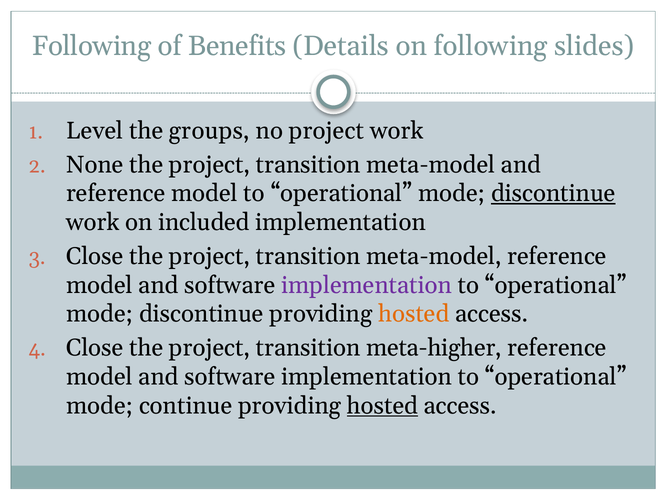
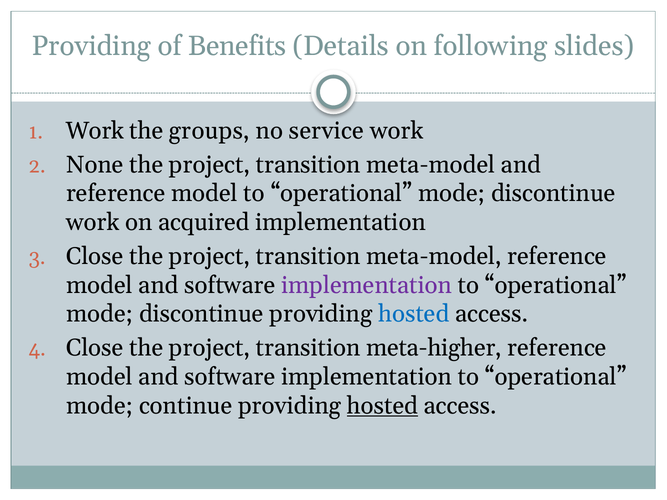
Following at (91, 46): Following -> Providing
Level at (95, 131): Level -> Work
no project: project -> service
discontinue at (553, 194) underline: present -> none
included: included -> acquired
hosted at (414, 314) colour: orange -> blue
